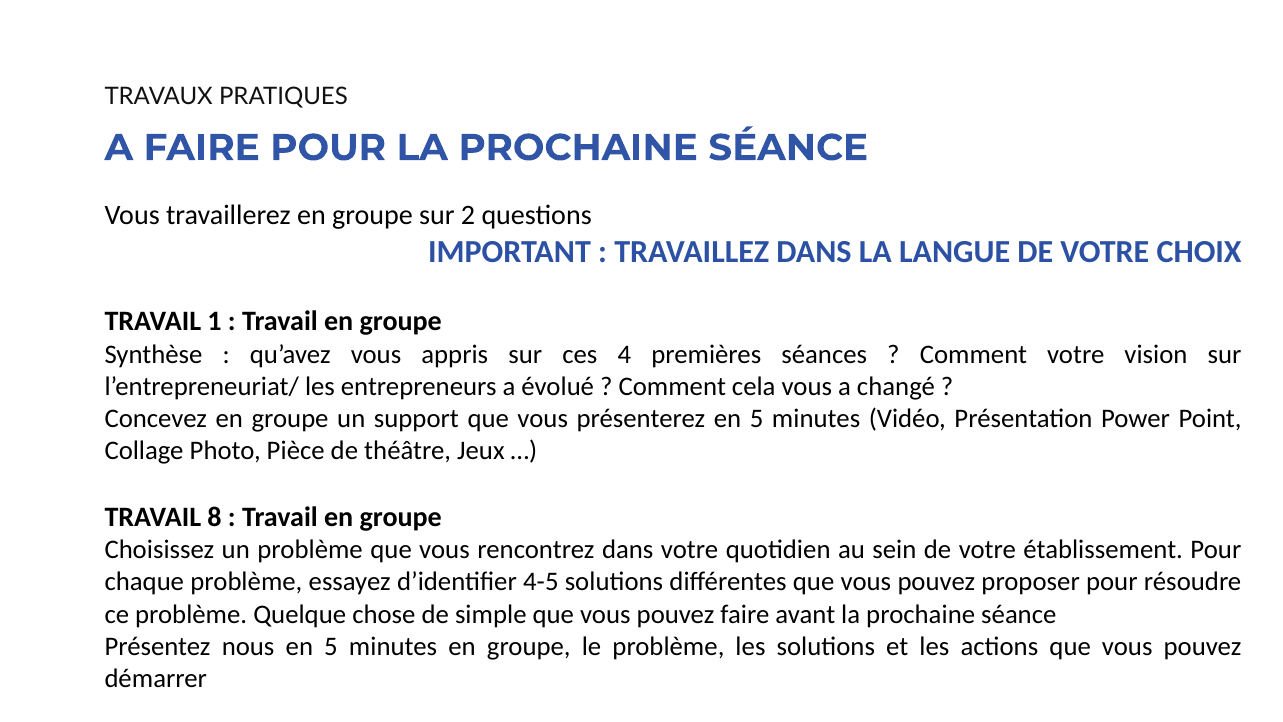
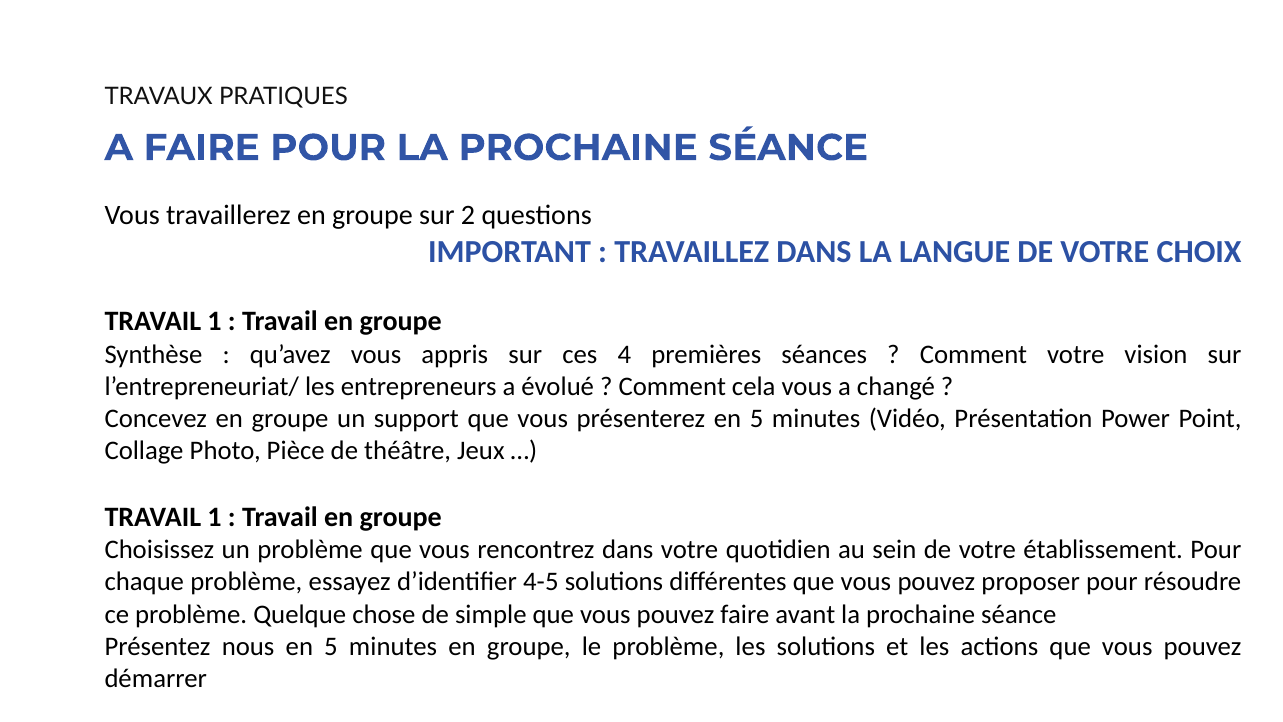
8 at (215, 517): 8 -> 1
